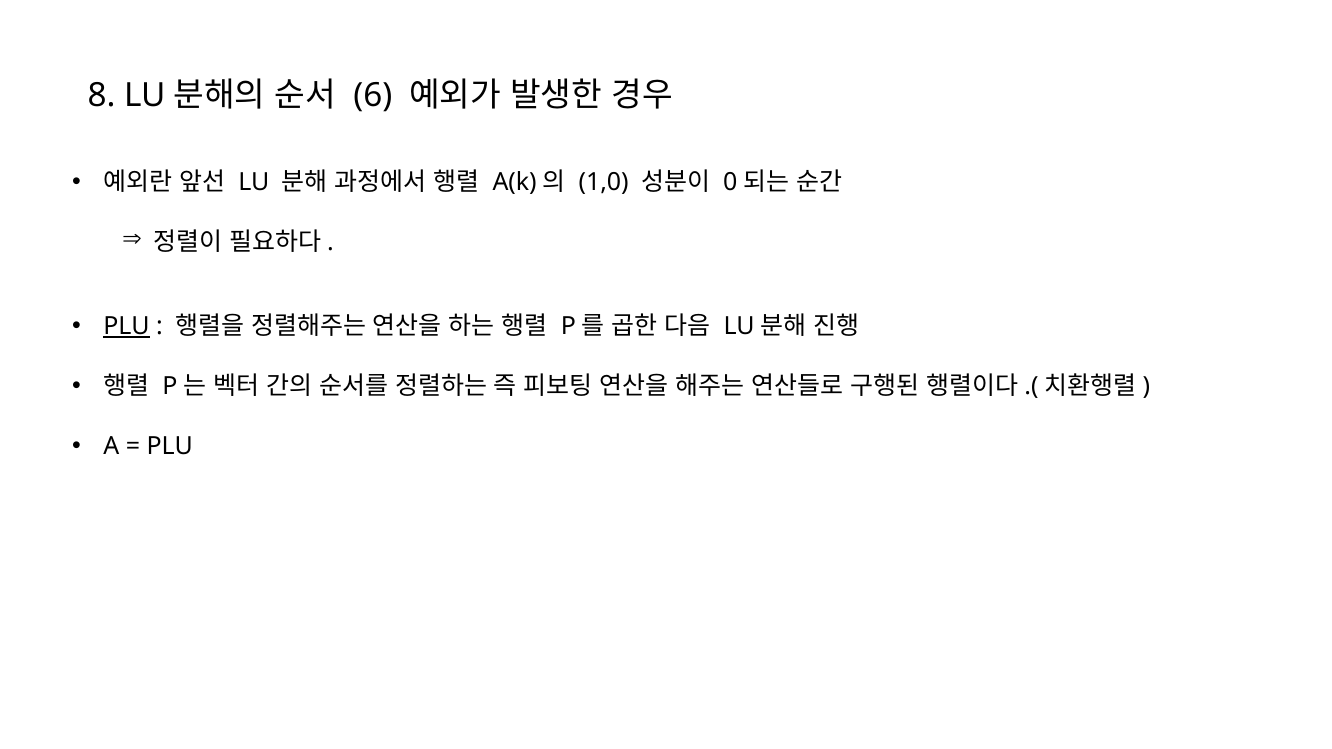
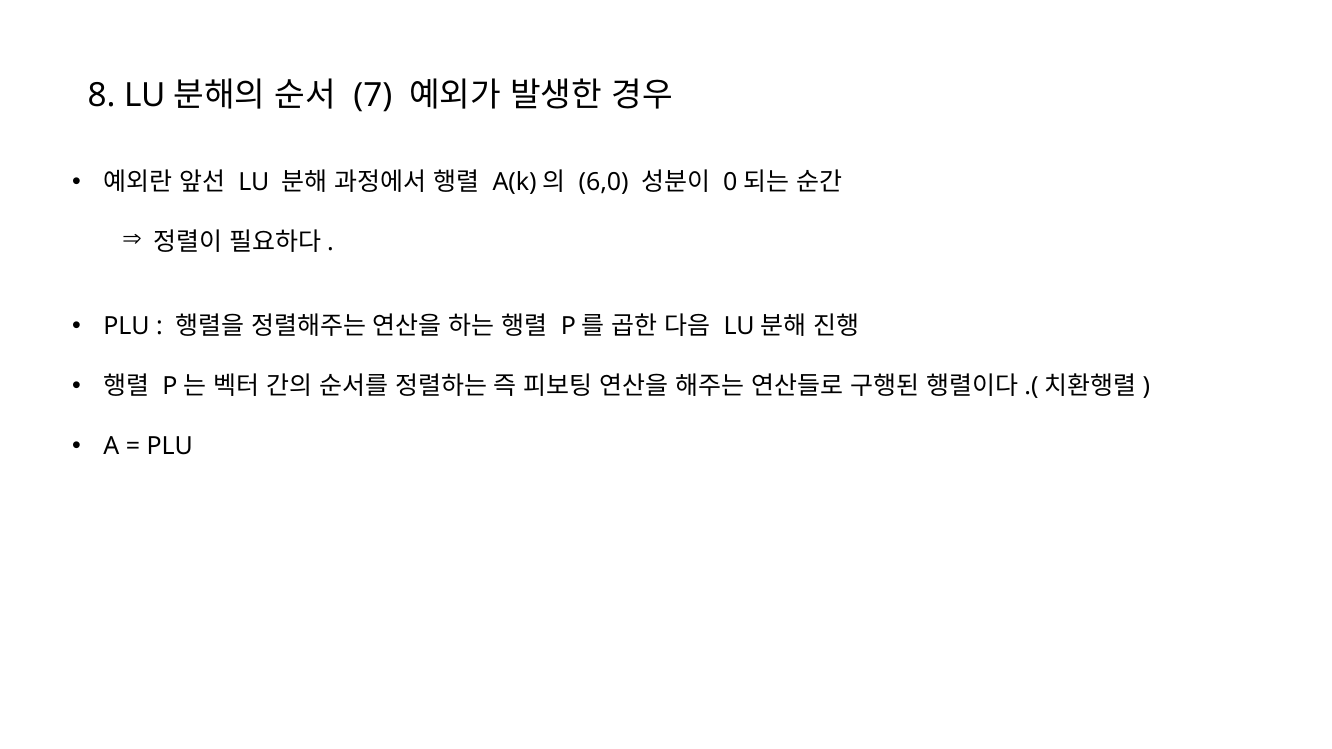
6: 6 -> 7
1,0: 1,0 -> 6,0
PLU at (127, 326) underline: present -> none
